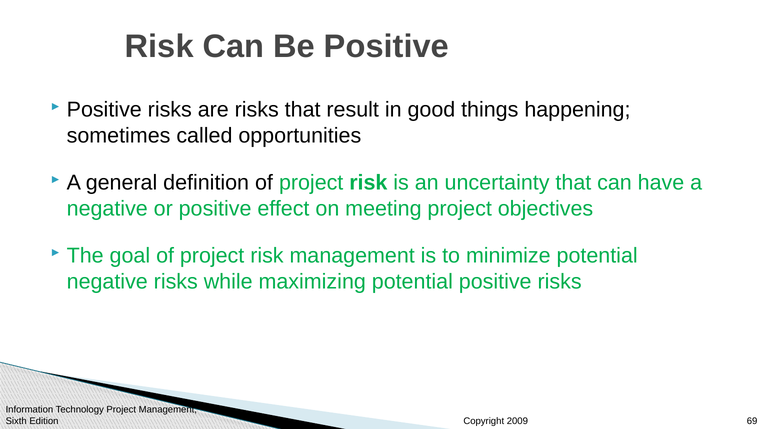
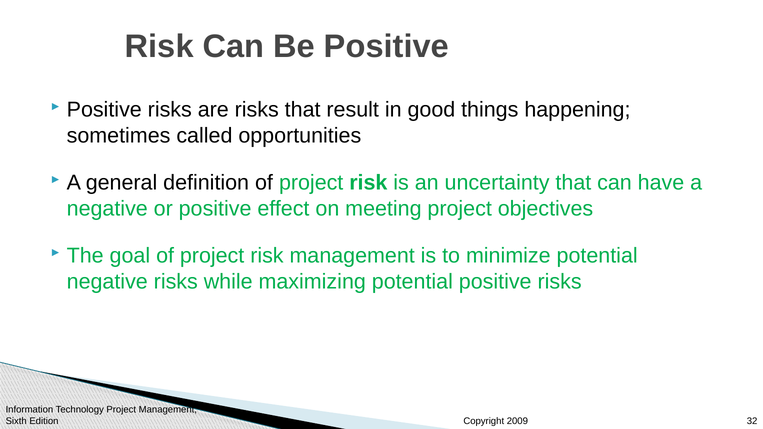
69: 69 -> 32
